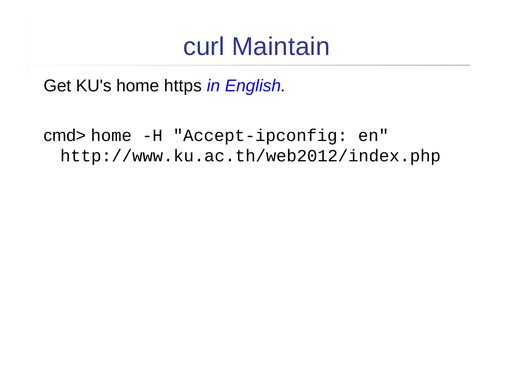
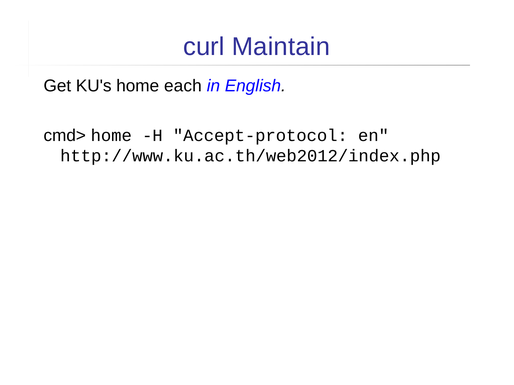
https: https -> each
Accept-ipconfig: Accept-ipconfig -> Accept-protocol
